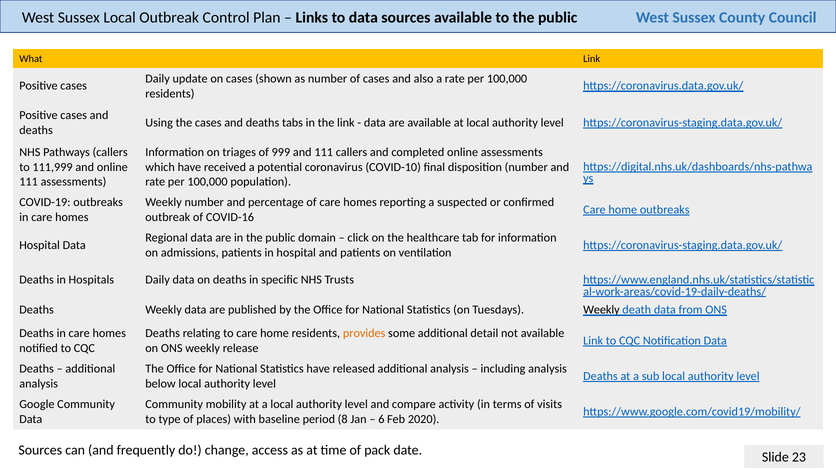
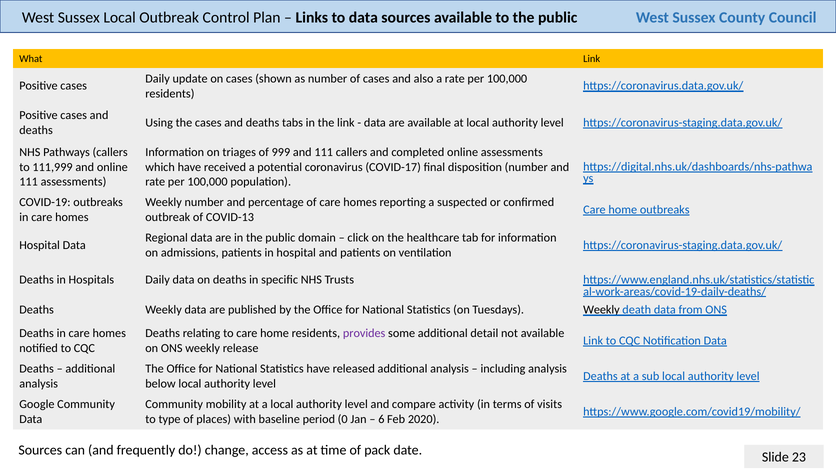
COVID-10: COVID-10 -> COVID-17
COVID-16: COVID-16 -> COVID-13
provides colour: orange -> purple
8: 8 -> 0
